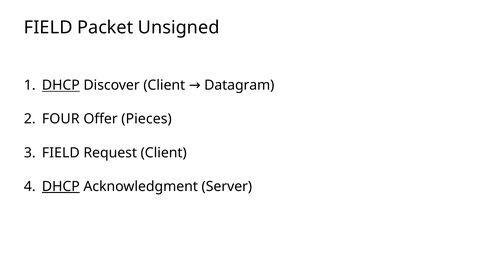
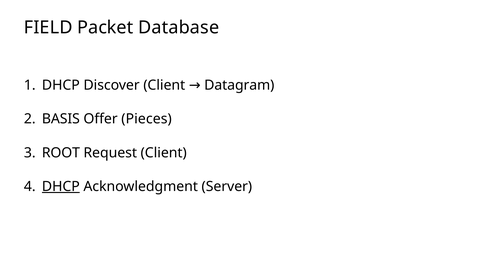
Unsigned: Unsigned -> Database
DHCP at (61, 85) underline: present -> none
FOUR: FOUR -> BASIS
FIELD at (61, 153): FIELD -> ROOT
